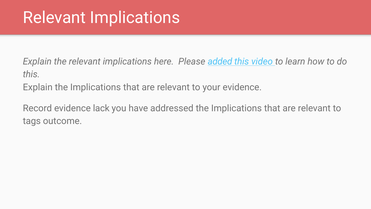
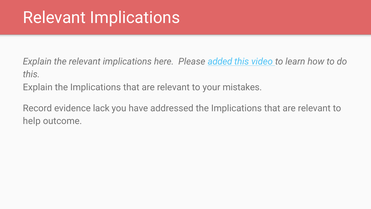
your evidence: evidence -> mistakes
tags: tags -> help
